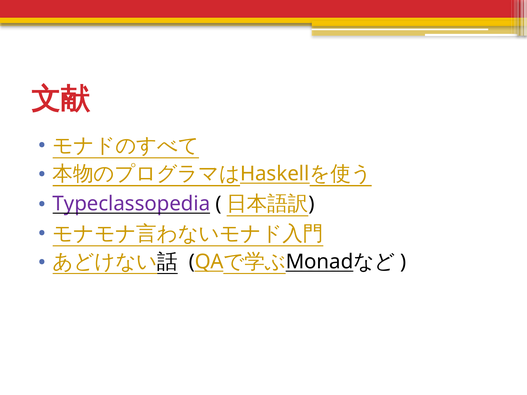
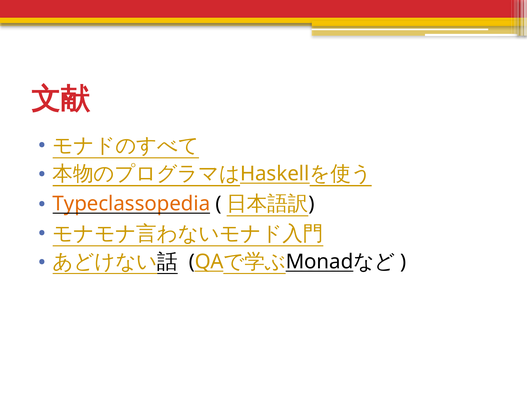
Typeclassopedia colour: purple -> orange
